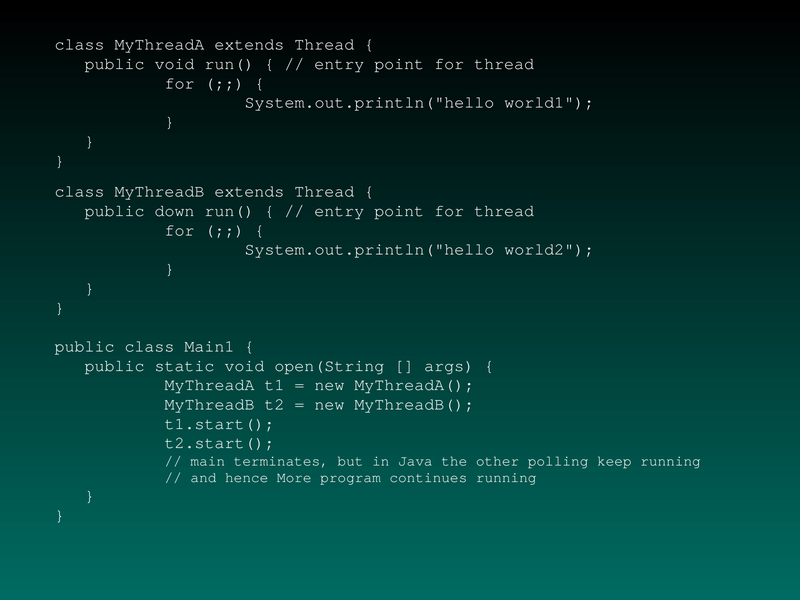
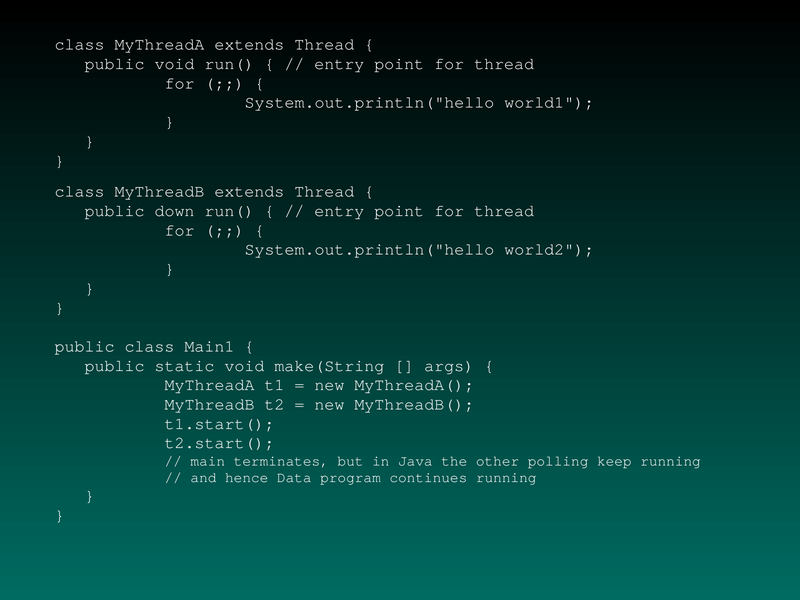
open(String: open(String -> make(String
More: More -> Data
